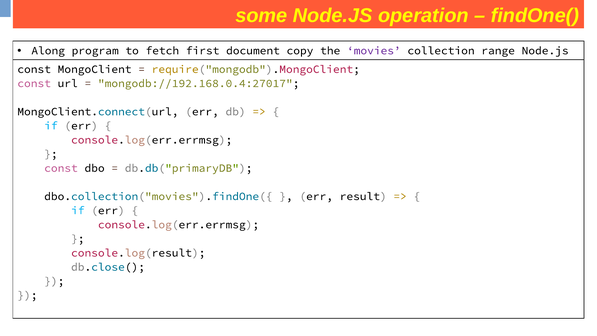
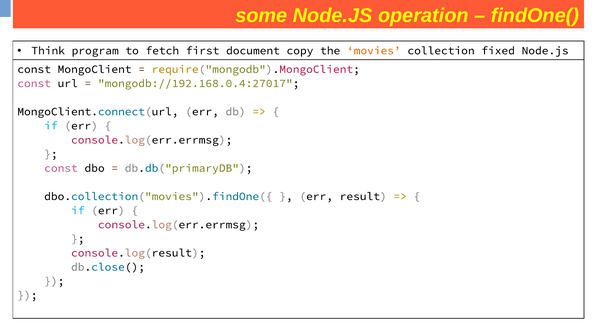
Along: Along -> Think
movies at (374, 51) colour: purple -> orange
range: range -> fixed
